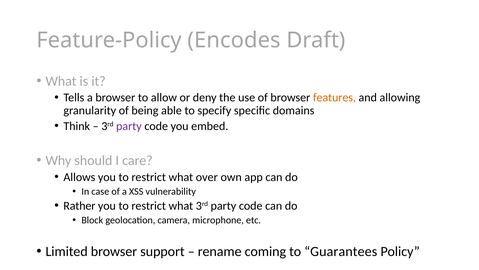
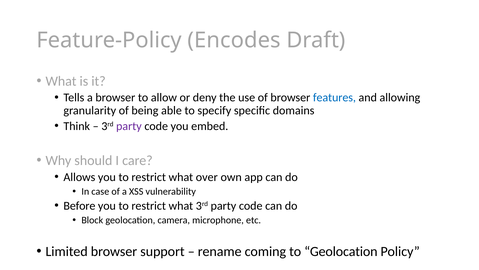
features colour: orange -> blue
Rather: Rather -> Before
to Guarantees: Guarantees -> Geolocation
